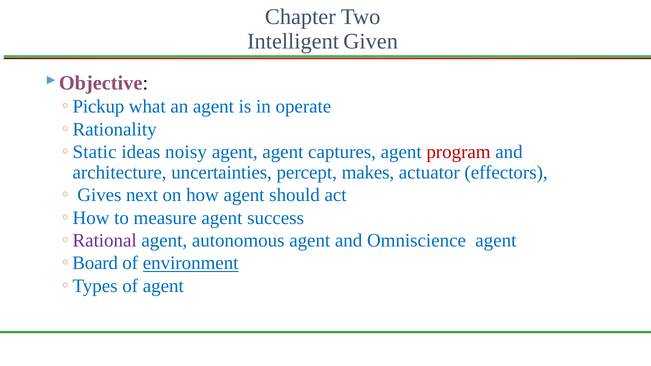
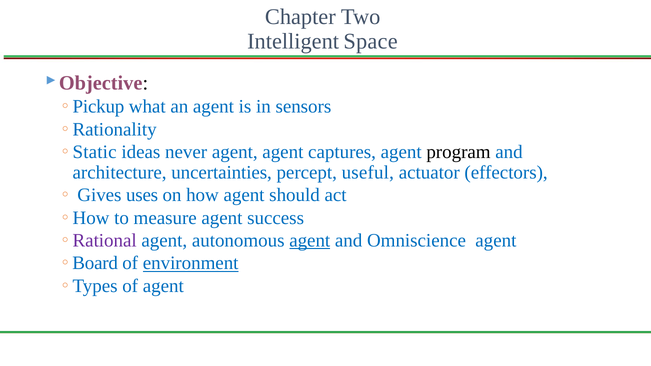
Given: Given -> Space
operate: operate -> sensors
noisy: noisy -> never
program colour: red -> black
makes: makes -> useful
next: next -> uses
agent at (310, 241) underline: none -> present
